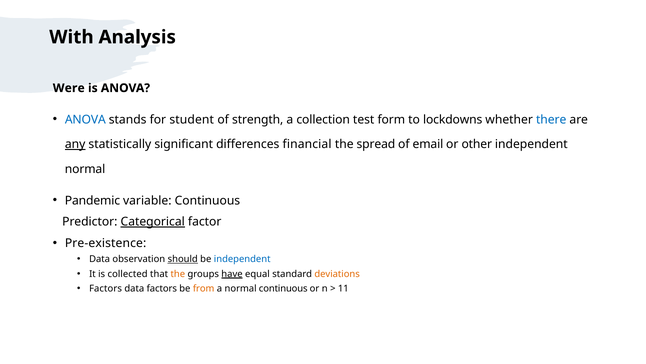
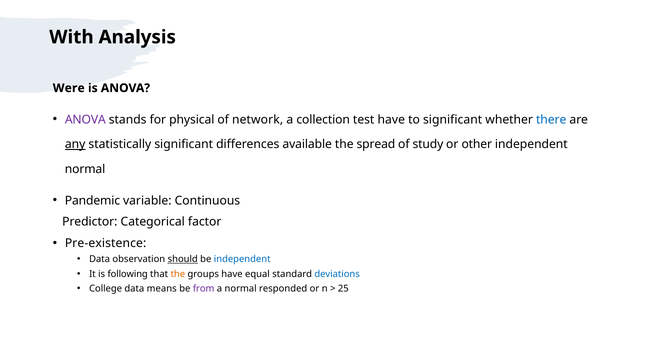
ANOVA at (85, 119) colour: blue -> purple
student: student -> physical
strength: strength -> network
test form: form -> have
to lockdowns: lockdowns -> significant
financial: financial -> available
email: email -> study
Categorical underline: present -> none
collected: collected -> following
have at (232, 273) underline: present -> none
deviations colour: orange -> blue
Factors at (106, 288): Factors -> College
data factors: factors -> means
from colour: orange -> purple
normal continuous: continuous -> responded
11: 11 -> 25
